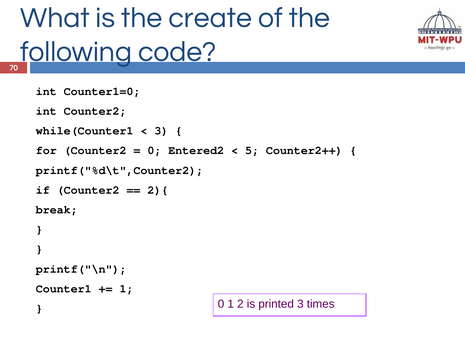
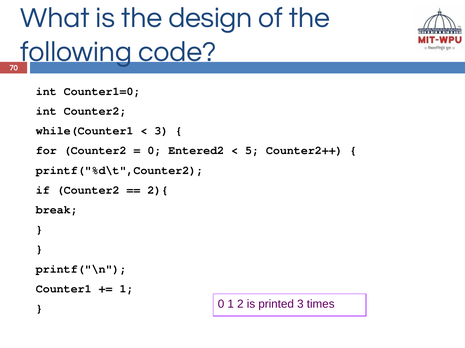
create: create -> design
